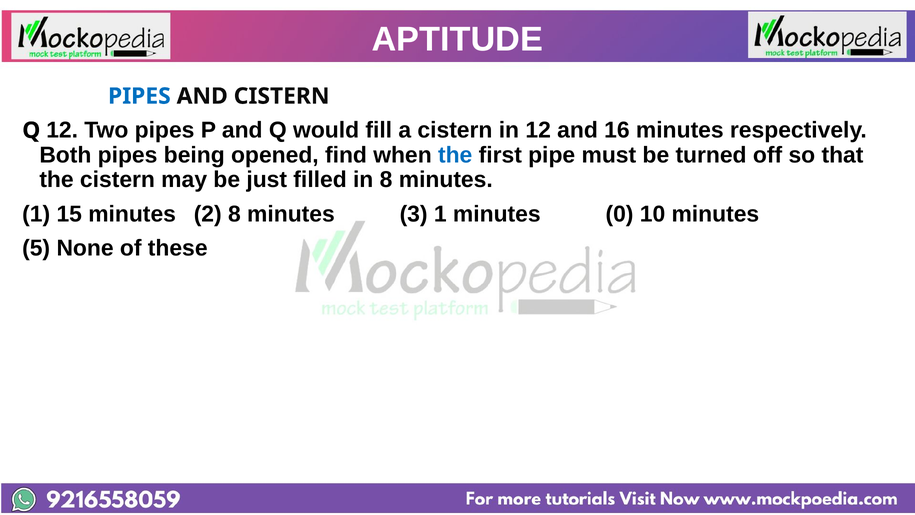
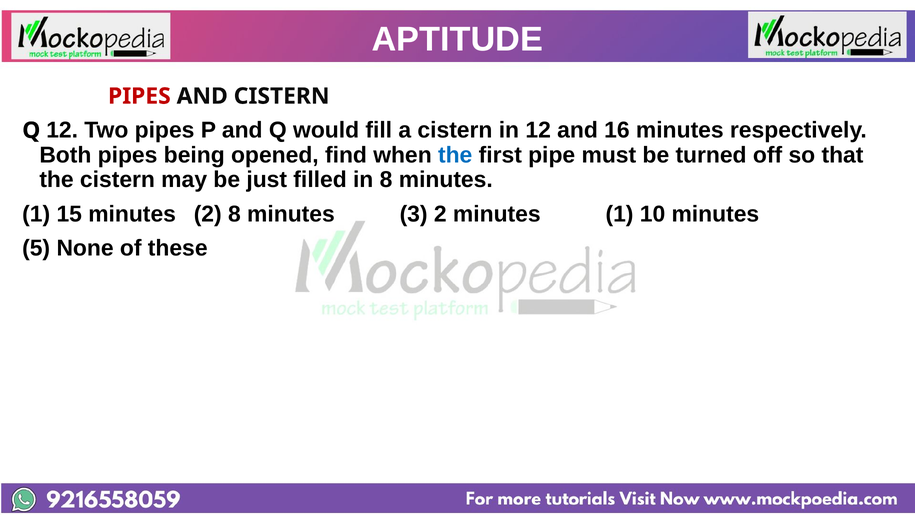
PIPES at (139, 96) colour: blue -> red
3 1: 1 -> 2
0 at (619, 214): 0 -> 1
